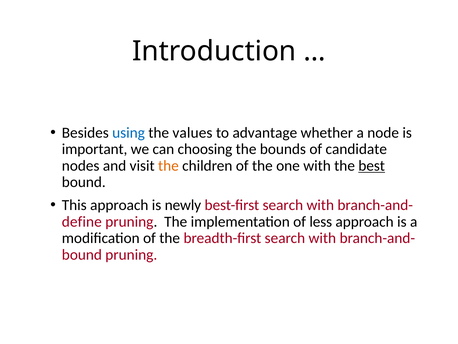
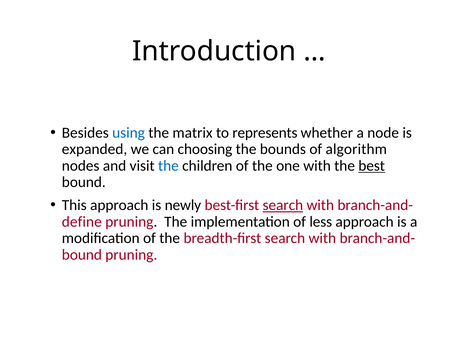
values: values -> matrix
advantage: advantage -> represents
important: important -> expanded
candidate: candidate -> algorithm
the at (168, 166) colour: orange -> blue
search at (283, 205) underline: none -> present
